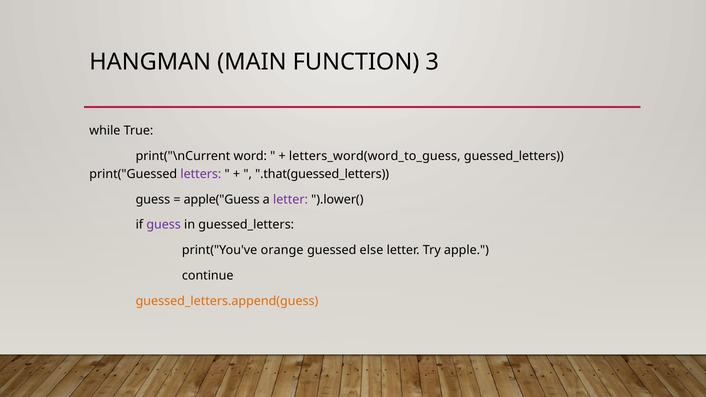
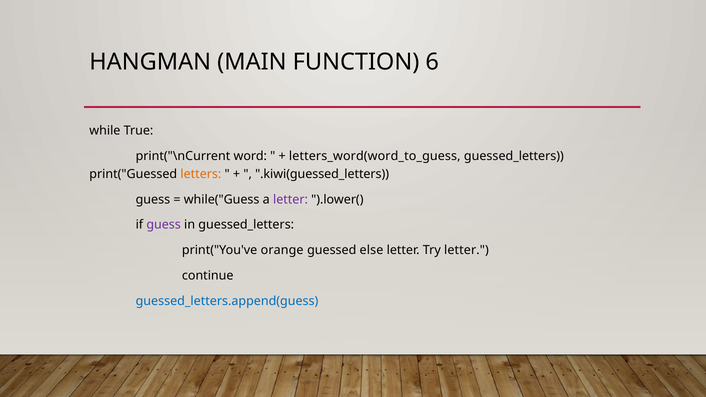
3: 3 -> 6
letters colour: purple -> orange
.that(guessed_letters: .that(guessed_letters -> .kiwi(guessed_letters
apple("Guess: apple("Guess -> while("Guess
Try apple: apple -> letter
guessed_letters.append(guess colour: orange -> blue
